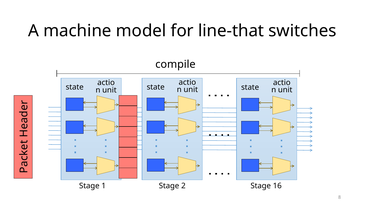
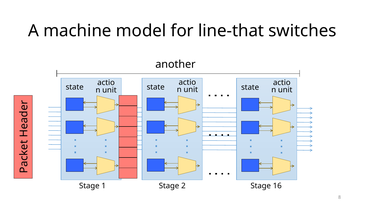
compile: compile -> another
